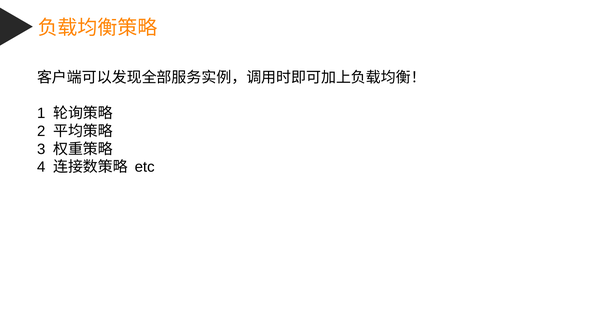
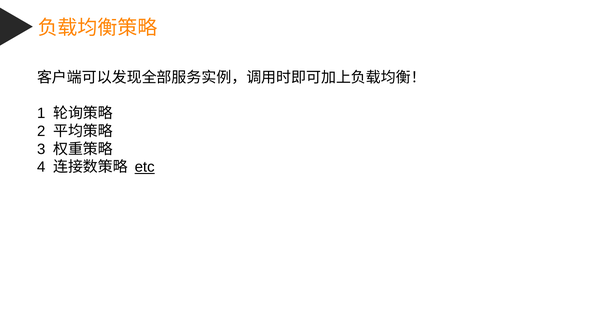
etc underline: none -> present
